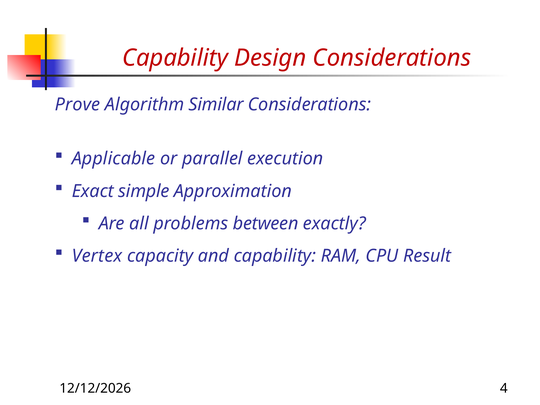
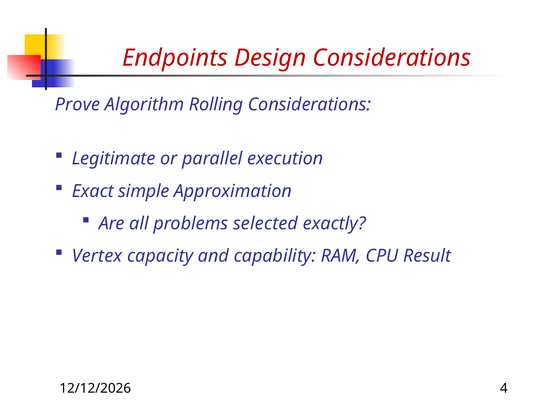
Capability at (175, 58): Capability -> Endpoints
Similar: Similar -> Rolling
Applicable: Applicable -> Legitimate
between: between -> selected
